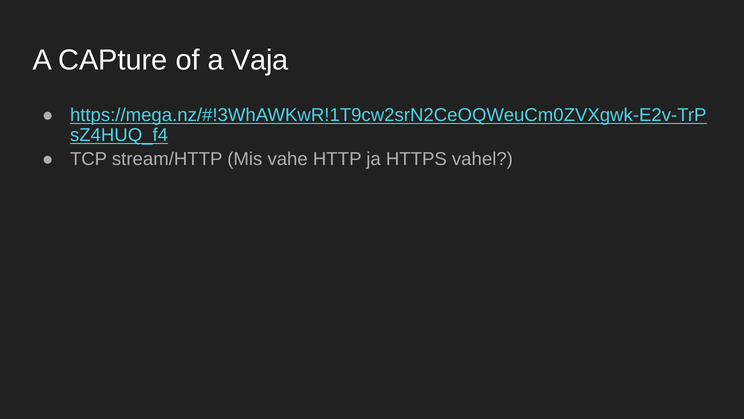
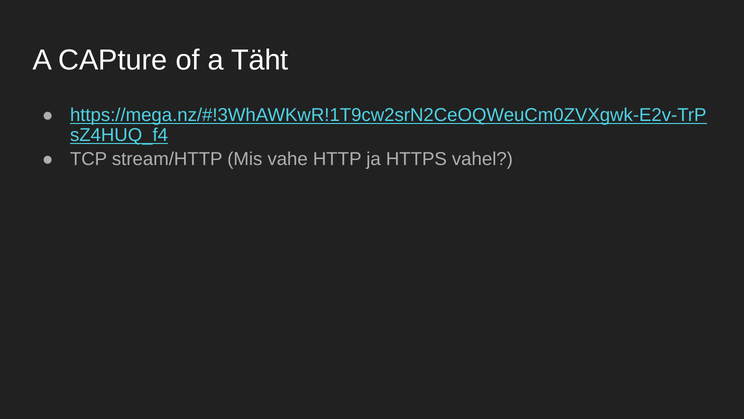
Vaja: Vaja -> Täht
